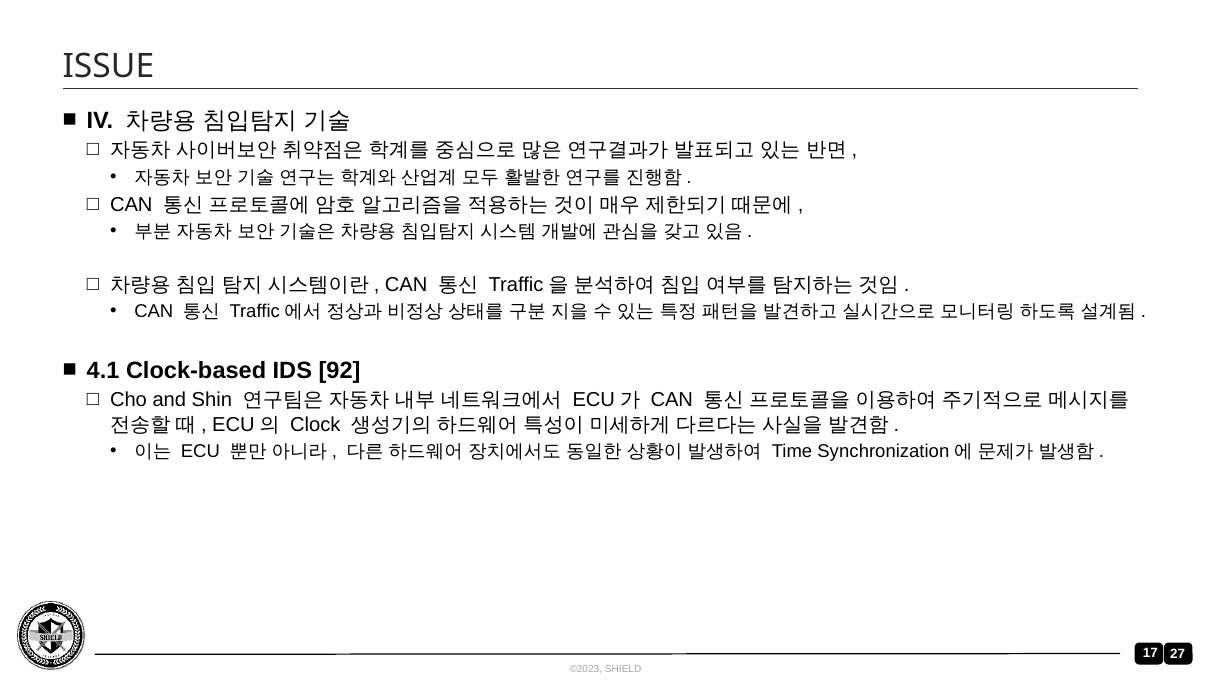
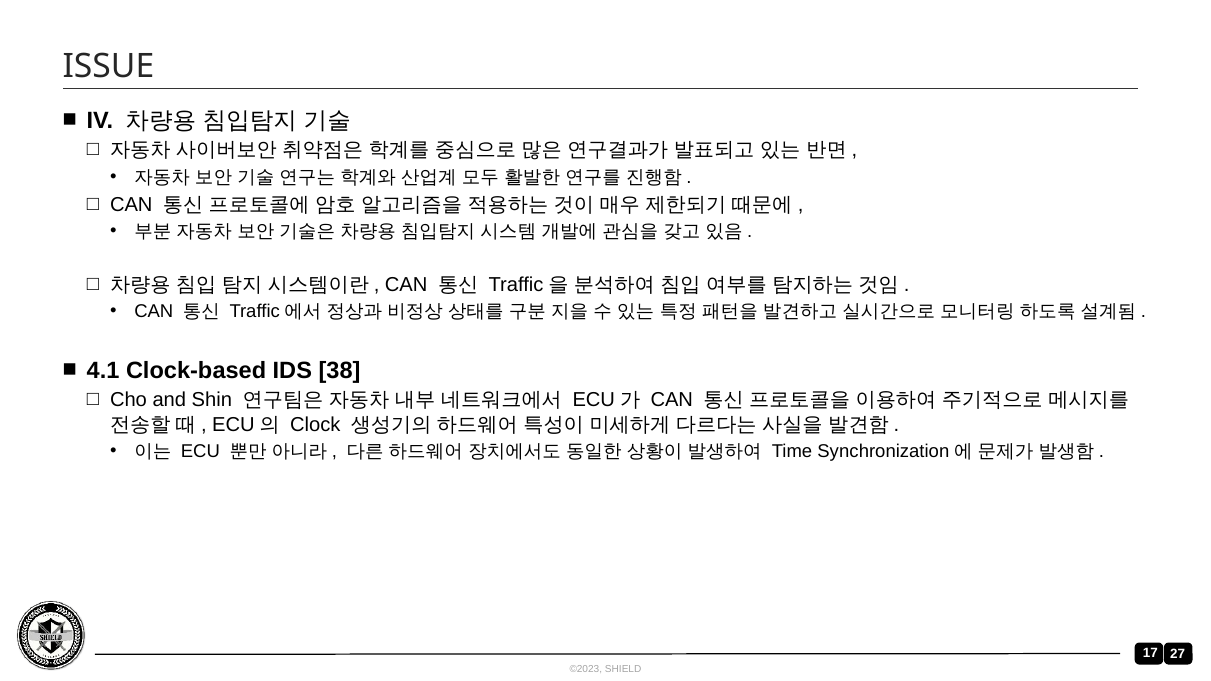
92: 92 -> 38
